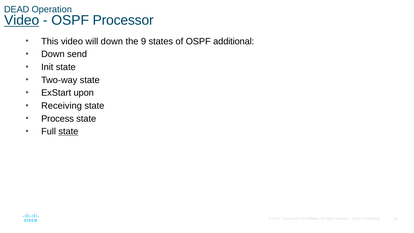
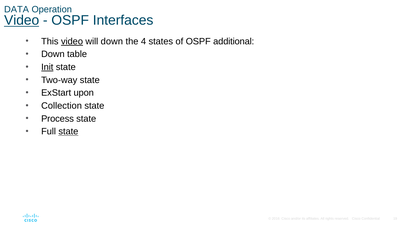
DEAD: DEAD -> DATA
Processor: Processor -> Interfaces
video at (72, 41) underline: none -> present
9: 9 -> 4
send: send -> table
Init underline: none -> present
Receiving: Receiving -> Collection
